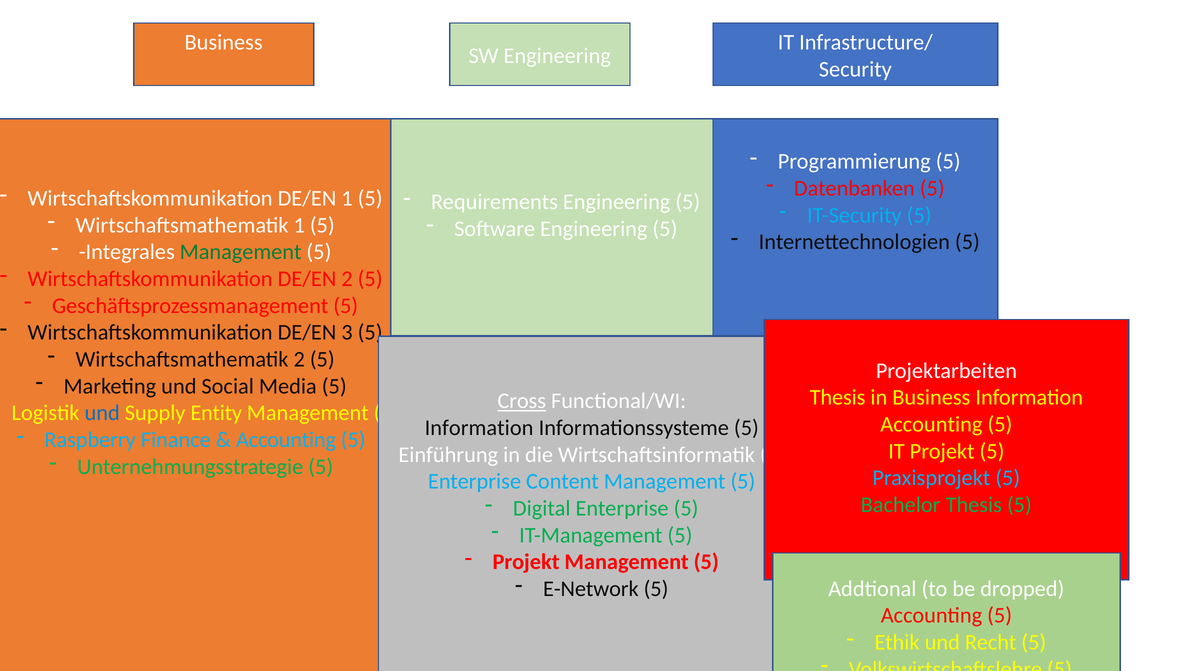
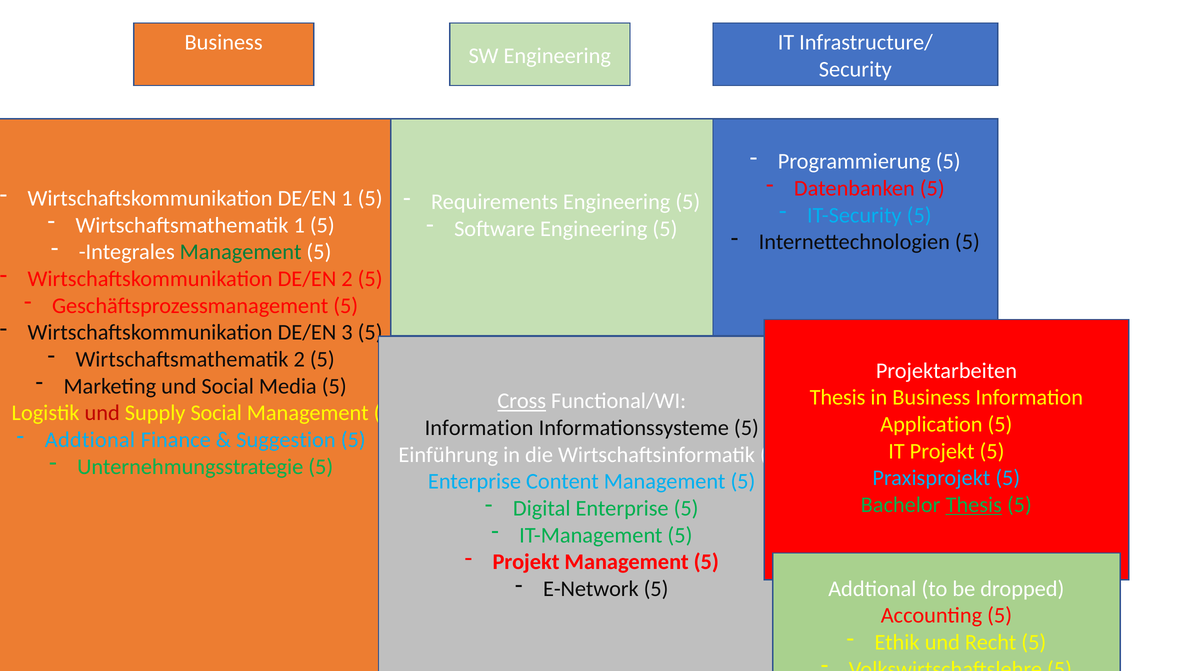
und at (102, 413) colour: blue -> red
Supply Entity: Entity -> Social
Accounting at (931, 424): Accounting -> Application
Raspberry at (90, 440): Raspberry -> Addtional
Accounting at (286, 440): Accounting -> Suggestion
Thesis at (974, 505) underline: none -> present
